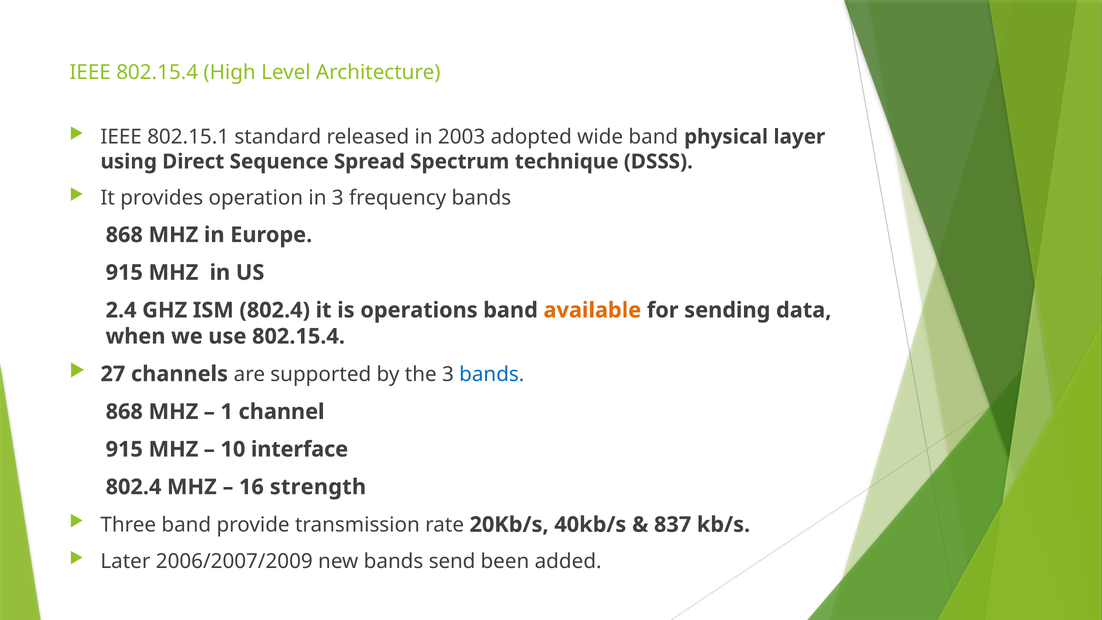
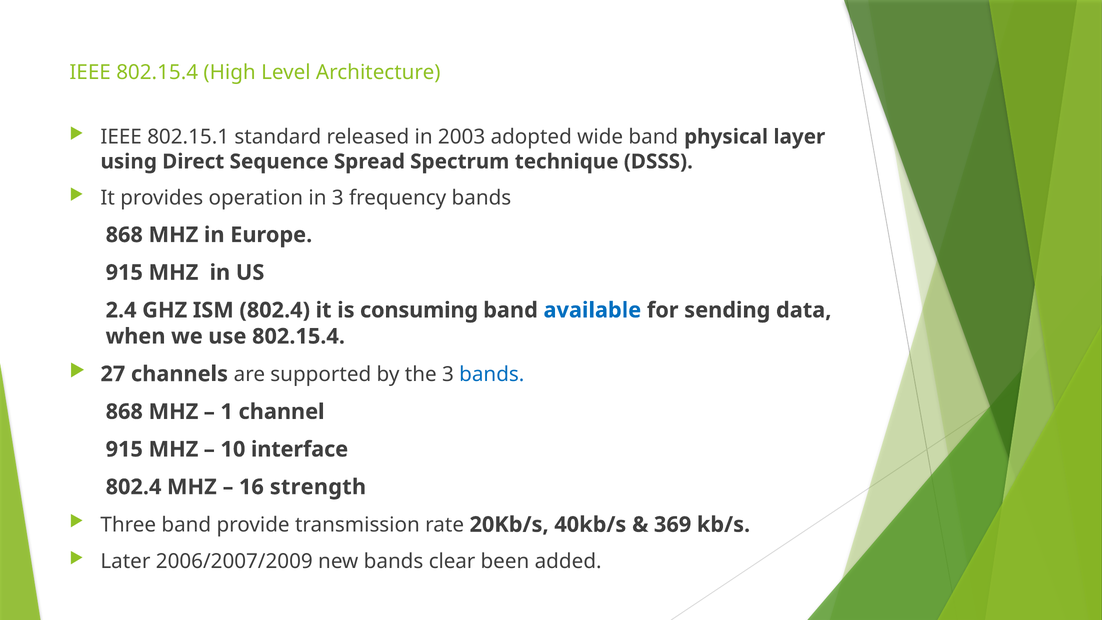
operations: operations -> consuming
available colour: orange -> blue
837: 837 -> 369
send: send -> clear
